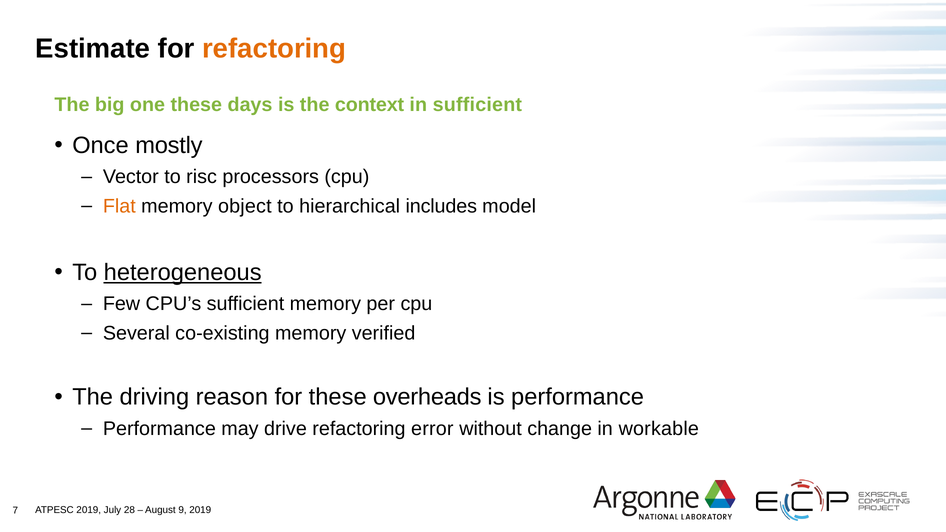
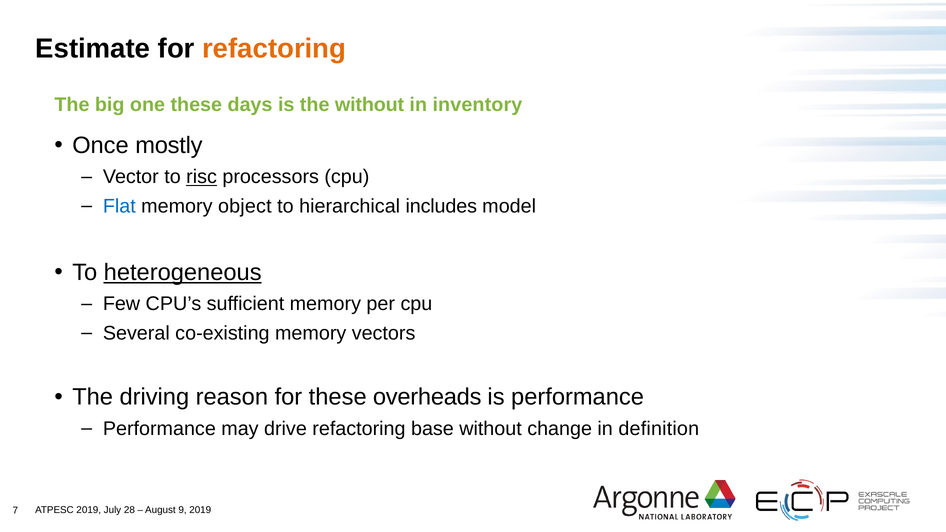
the context: context -> without
in sufficient: sufficient -> inventory
risc underline: none -> present
Flat colour: orange -> blue
verified: verified -> vectors
error: error -> base
workable: workable -> definition
